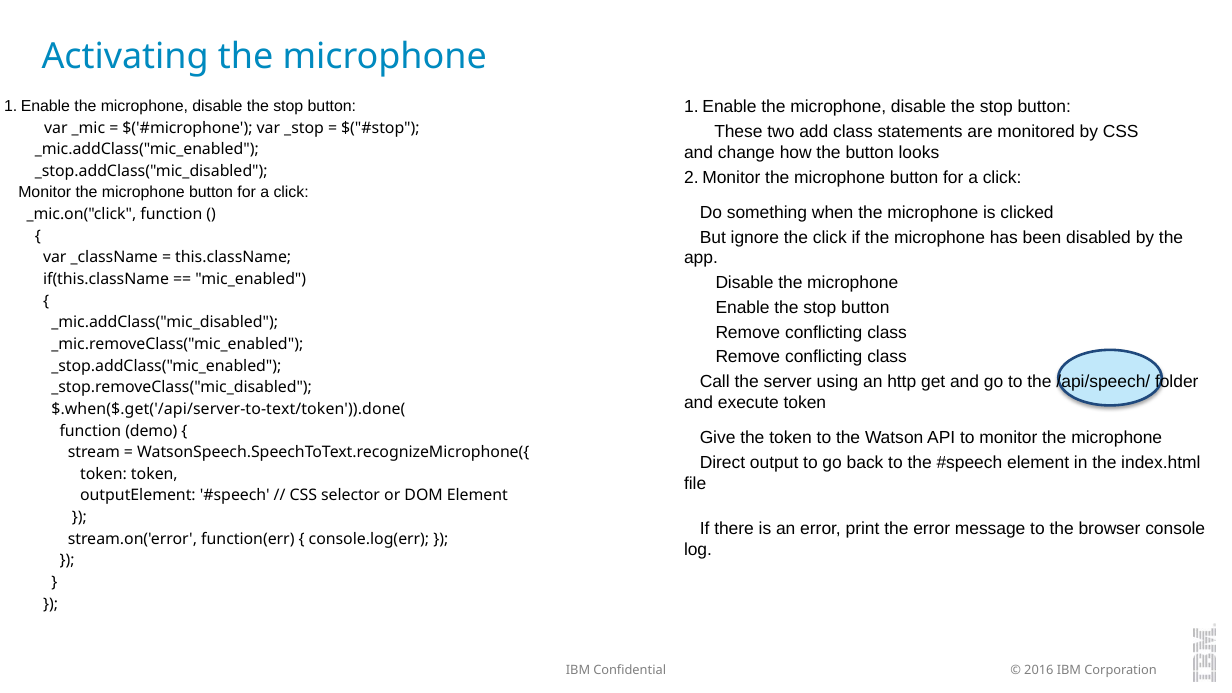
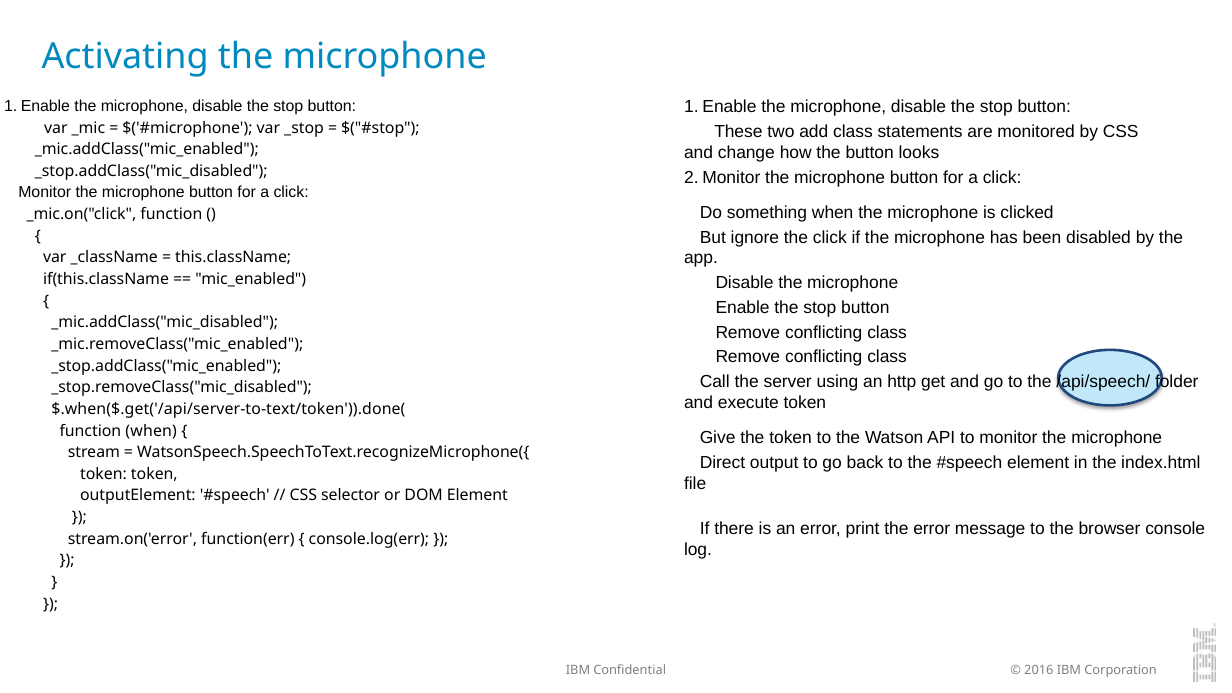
function demo: demo -> when
